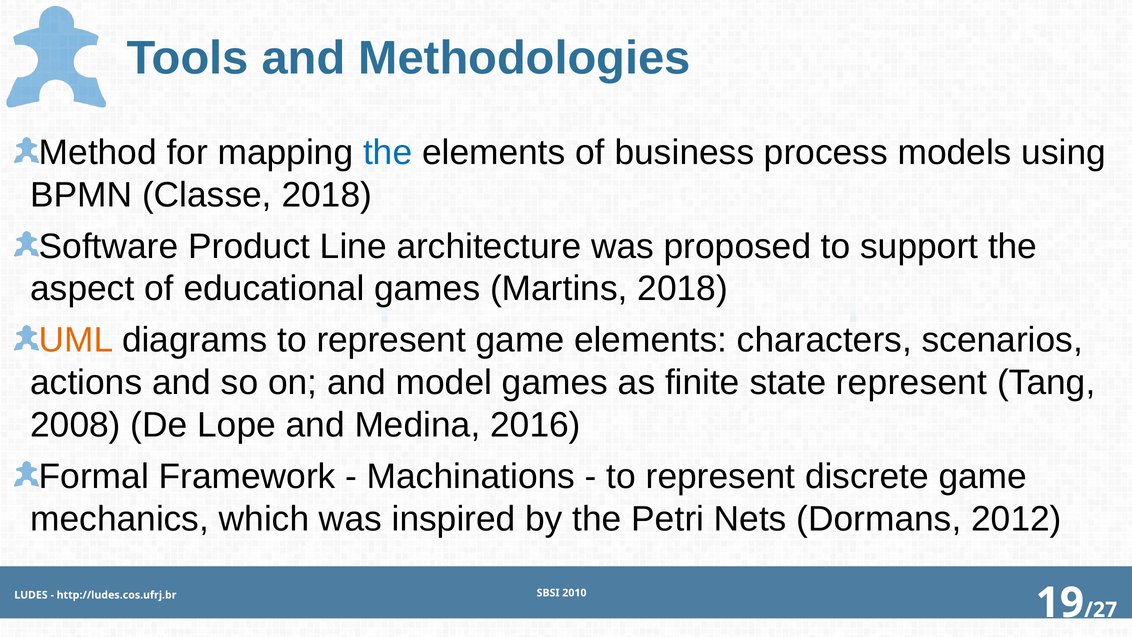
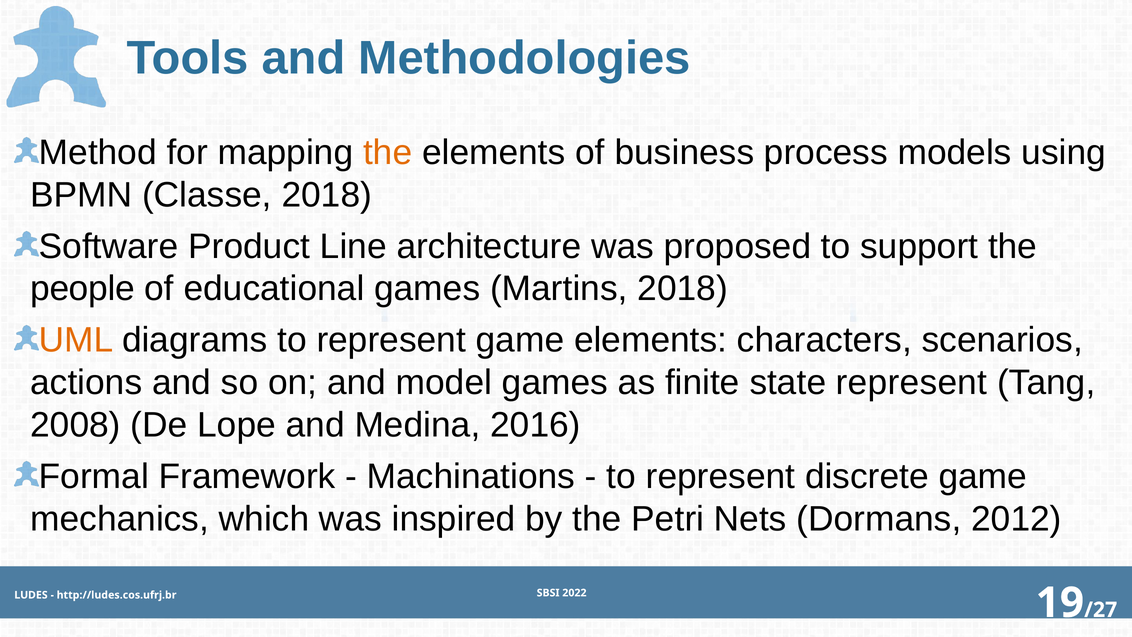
the at (388, 152) colour: blue -> orange
aspect: aspect -> people
2010: 2010 -> 2022
